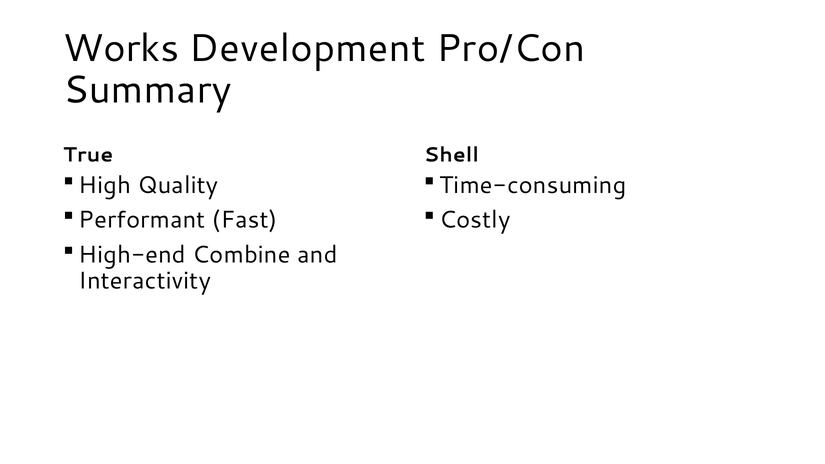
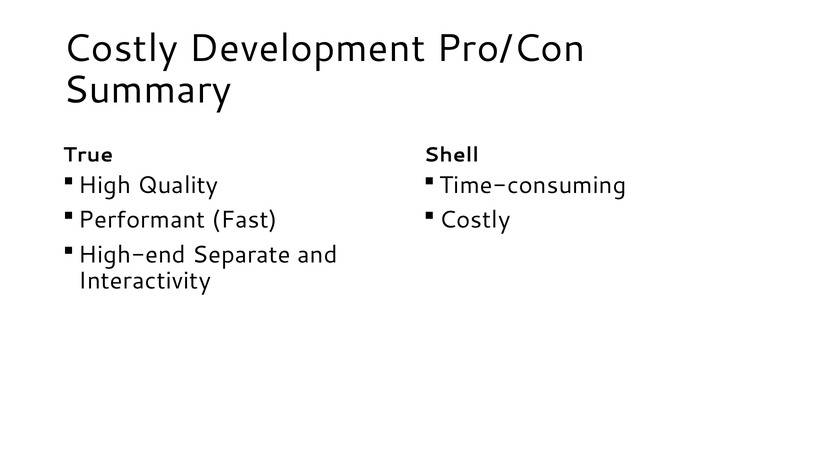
Works at (121, 48): Works -> Costly
Combine: Combine -> Separate
